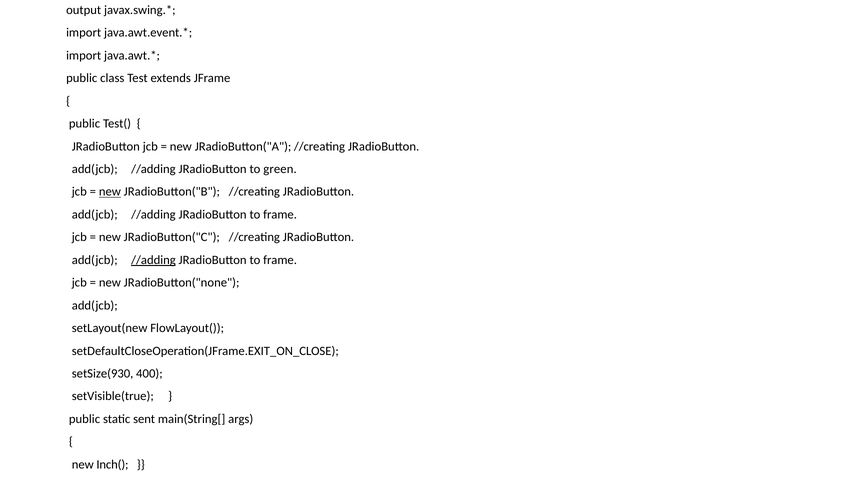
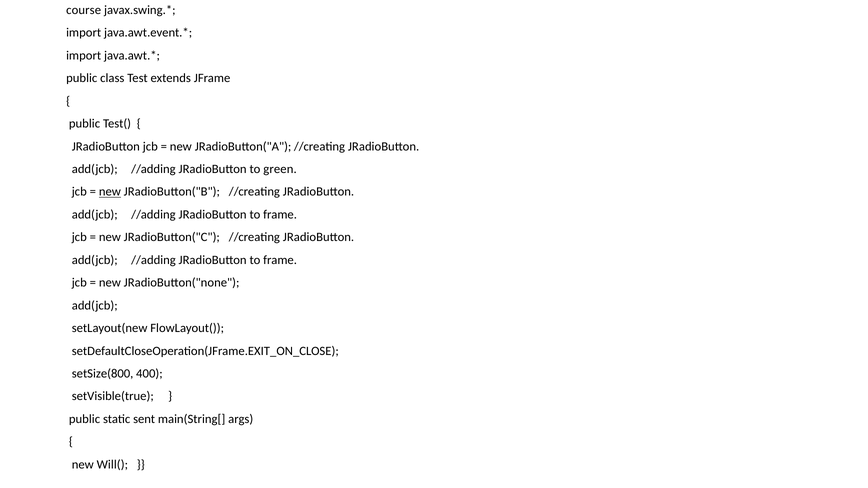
output: output -> course
//adding at (153, 260) underline: present -> none
setSize(930: setSize(930 -> setSize(800
Inch(: Inch( -> Will(
